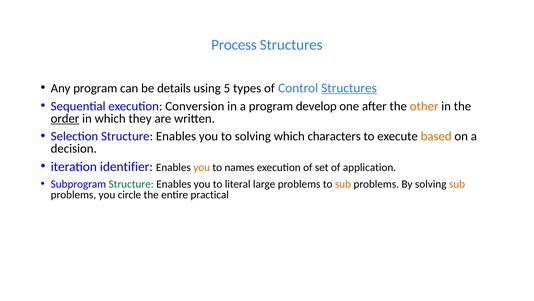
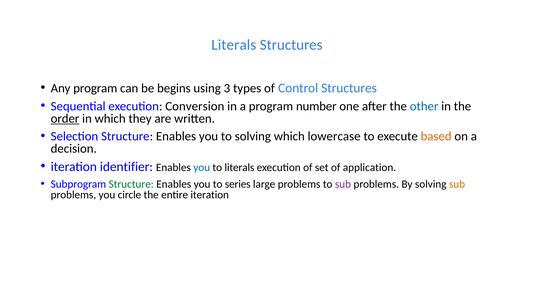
Process at (234, 45): Process -> Literals
details: details -> begins
5: 5 -> 3
Structures at (349, 88) underline: present -> none
develop: develop -> number
other colour: orange -> blue
characters: characters -> lowercase
you at (202, 167) colour: orange -> blue
to names: names -> literals
literal: literal -> series
sub at (343, 184) colour: orange -> purple
entire practical: practical -> iteration
